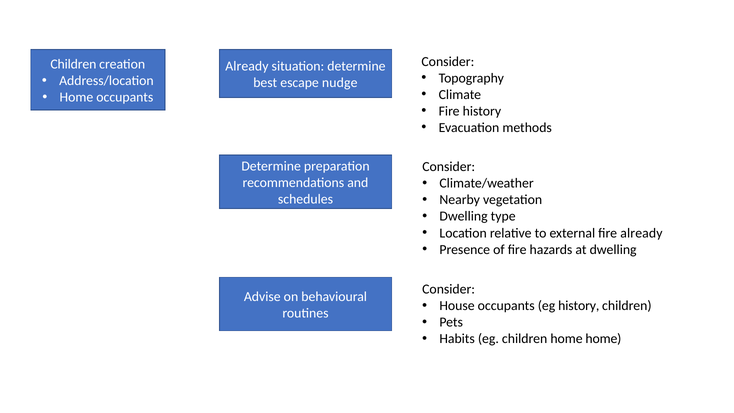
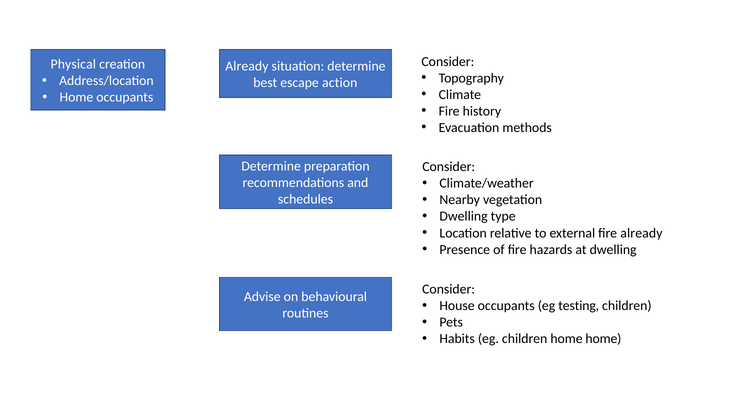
Children at (73, 64): Children -> Physical
nudge: nudge -> action
eg history: history -> testing
